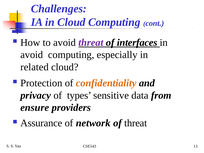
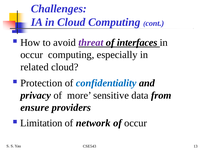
avoid at (32, 55): avoid -> occur
confidentiality colour: orange -> blue
types: types -> more
Assurance: Assurance -> Limitation
of threat: threat -> occur
